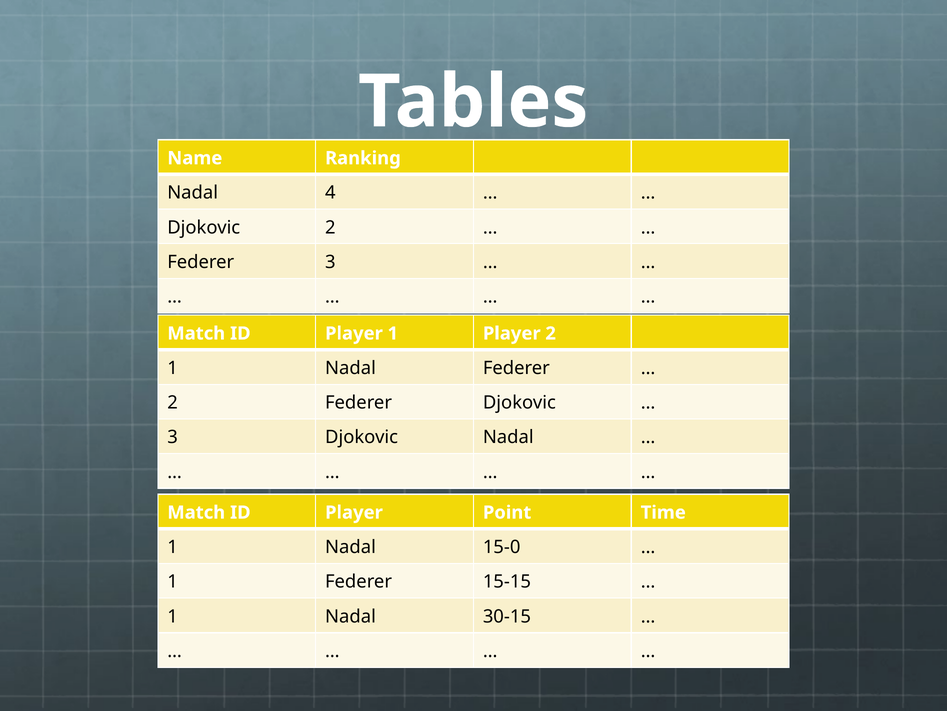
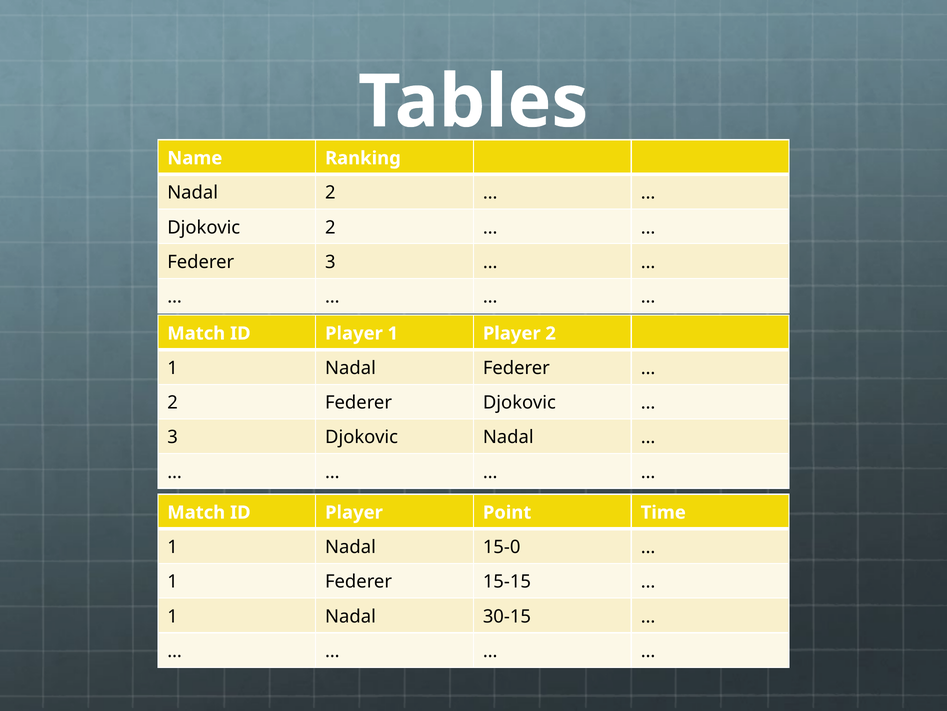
Nadal 4: 4 -> 2
